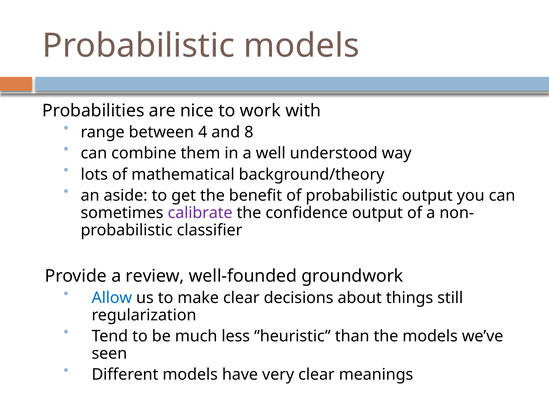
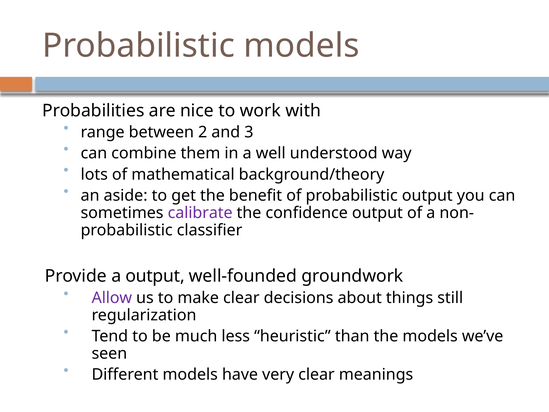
4: 4 -> 2
8: 8 -> 3
a review: review -> output
Allow colour: blue -> purple
